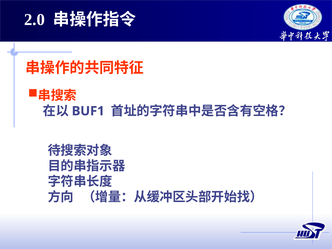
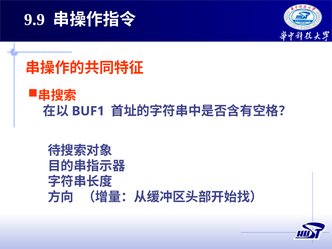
2.0: 2.0 -> 9.9
